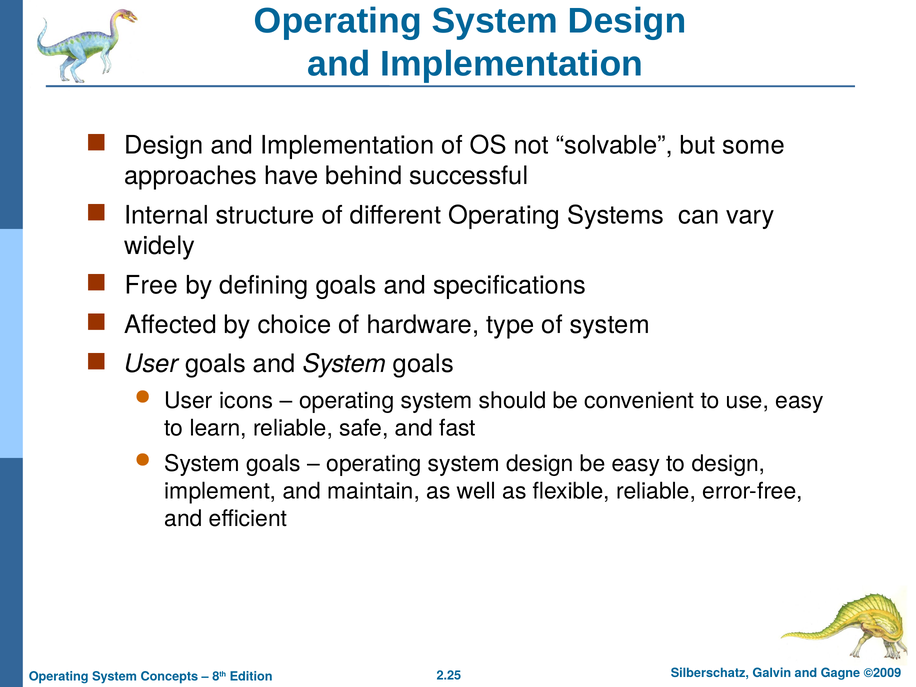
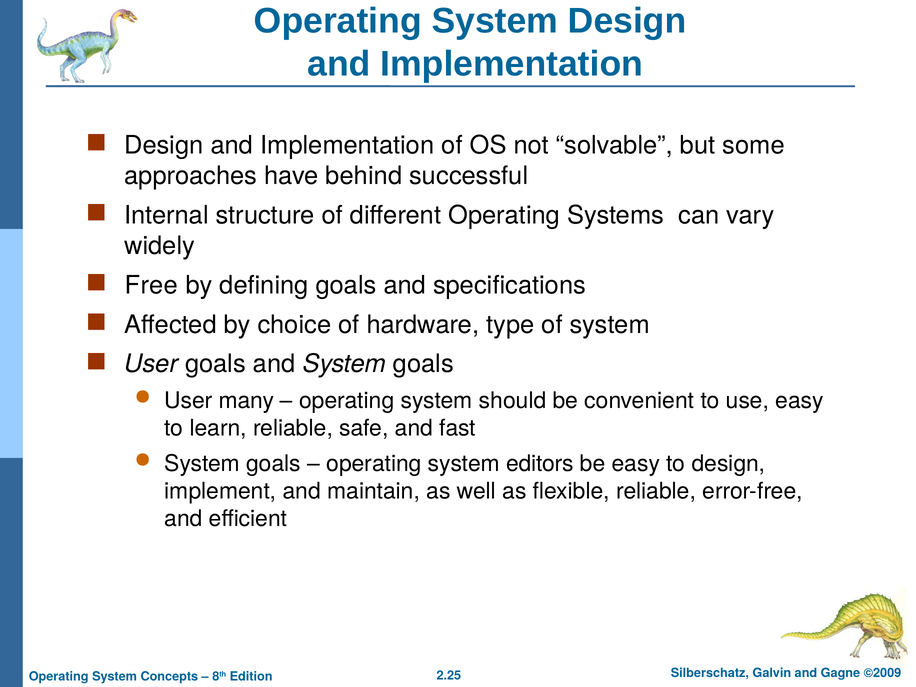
icons: icons -> many
design at (540, 464): design -> editors
